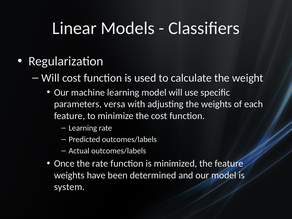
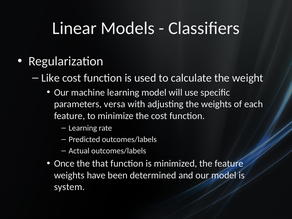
Will at (50, 78): Will -> Like
the rate: rate -> that
